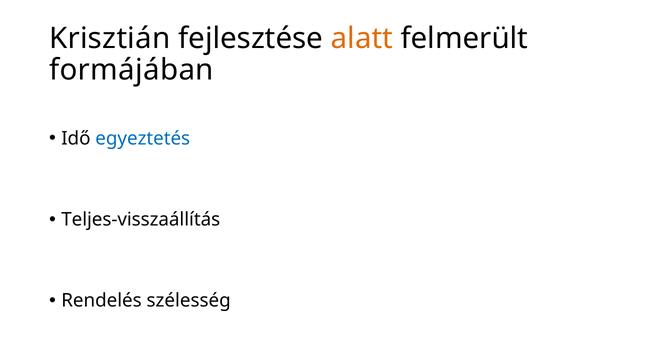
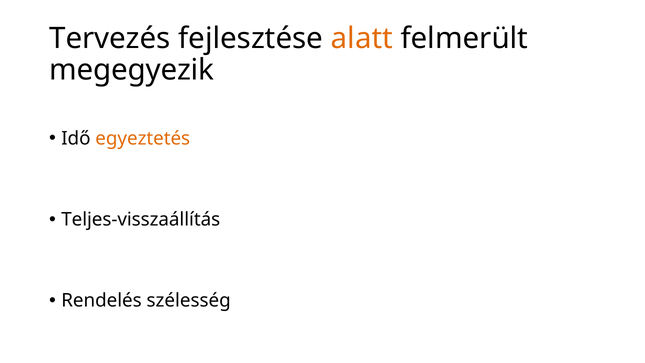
Krisztián: Krisztián -> Tervezés
formájában: formájában -> megegyezik
egyeztetés colour: blue -> orange
